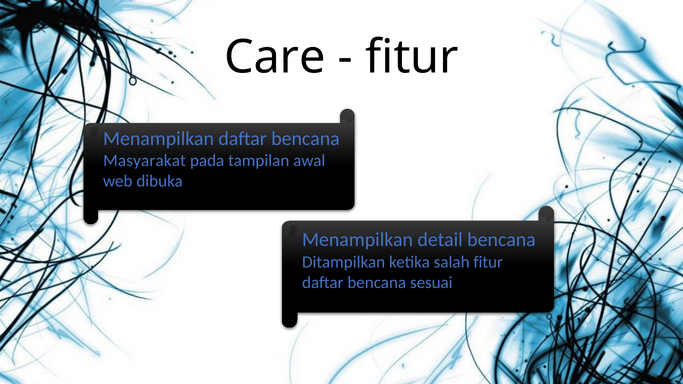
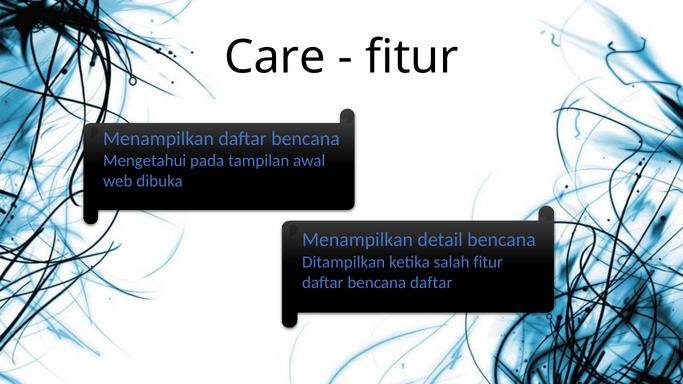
Masyarakat: Masyarakat -> Mengetahui
bencana sesuai: sesuai -> daftar
